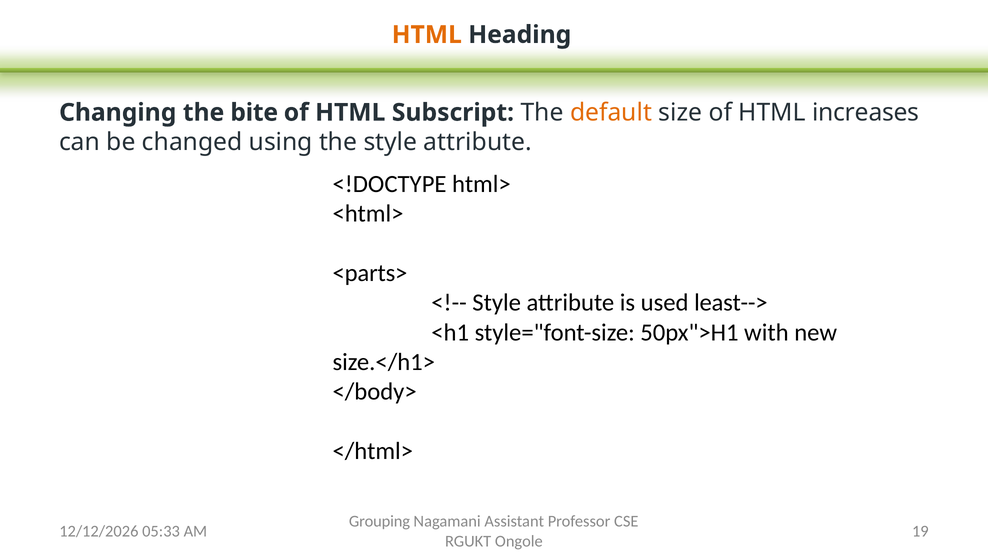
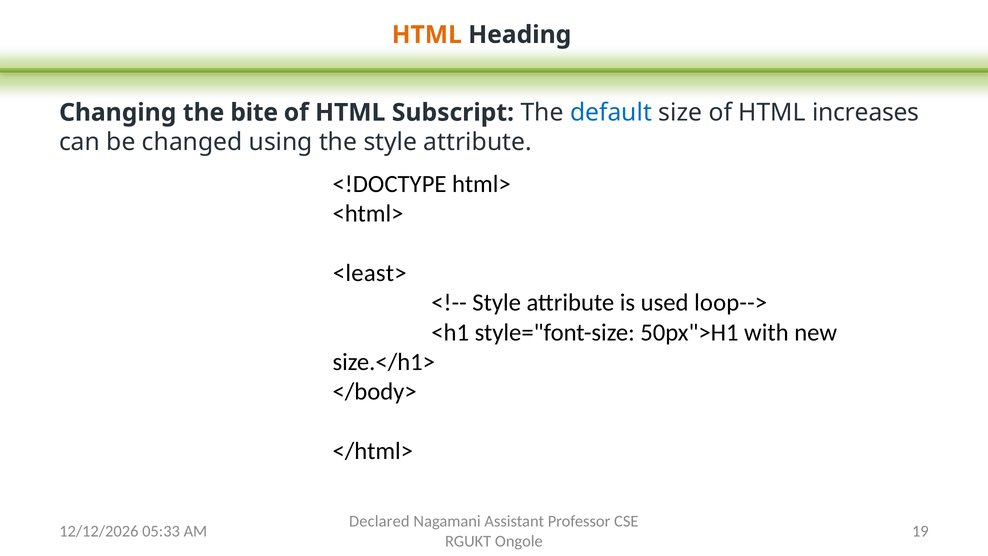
default colour: orange -> blue
<parts>: <parts> -> <least>
least-->: least--> -> loop-->
Grouping: Grouping -> Declared
